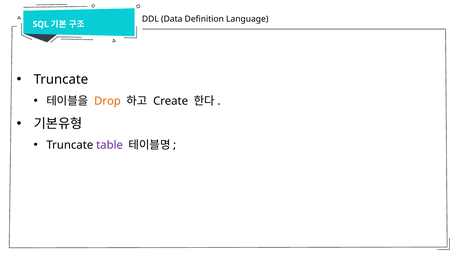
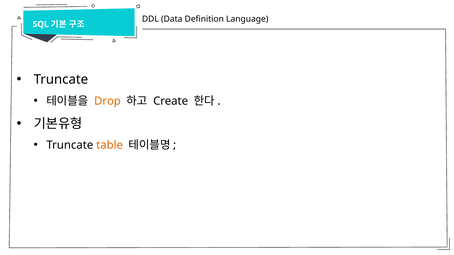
table colour: purple -> orange
